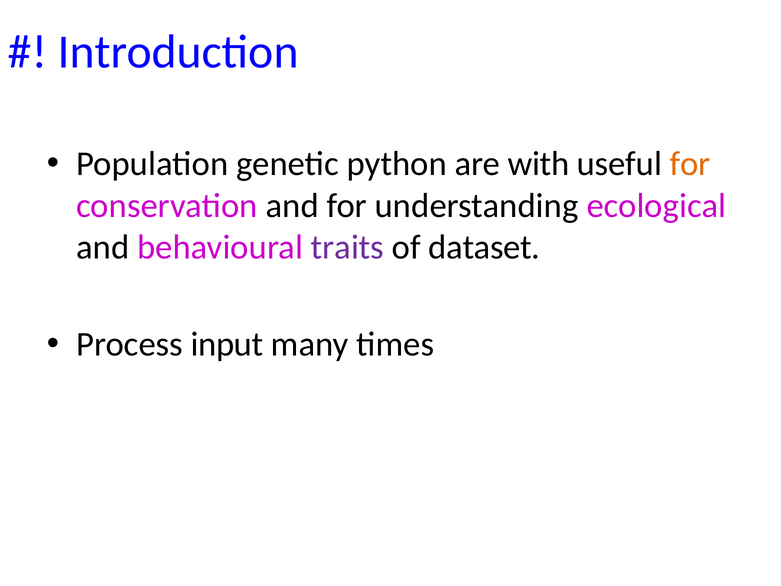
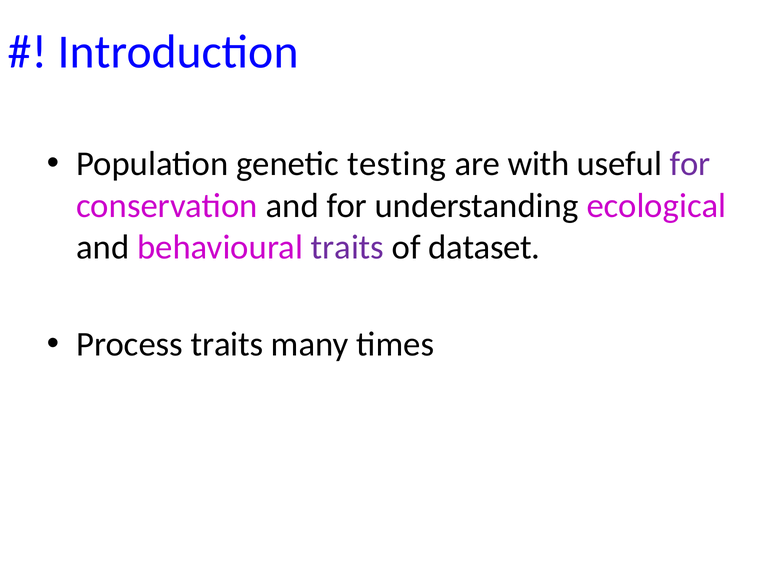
python: python -> testing
for at (690, 164) colour: orange -> purple
Process input: input -> traits
